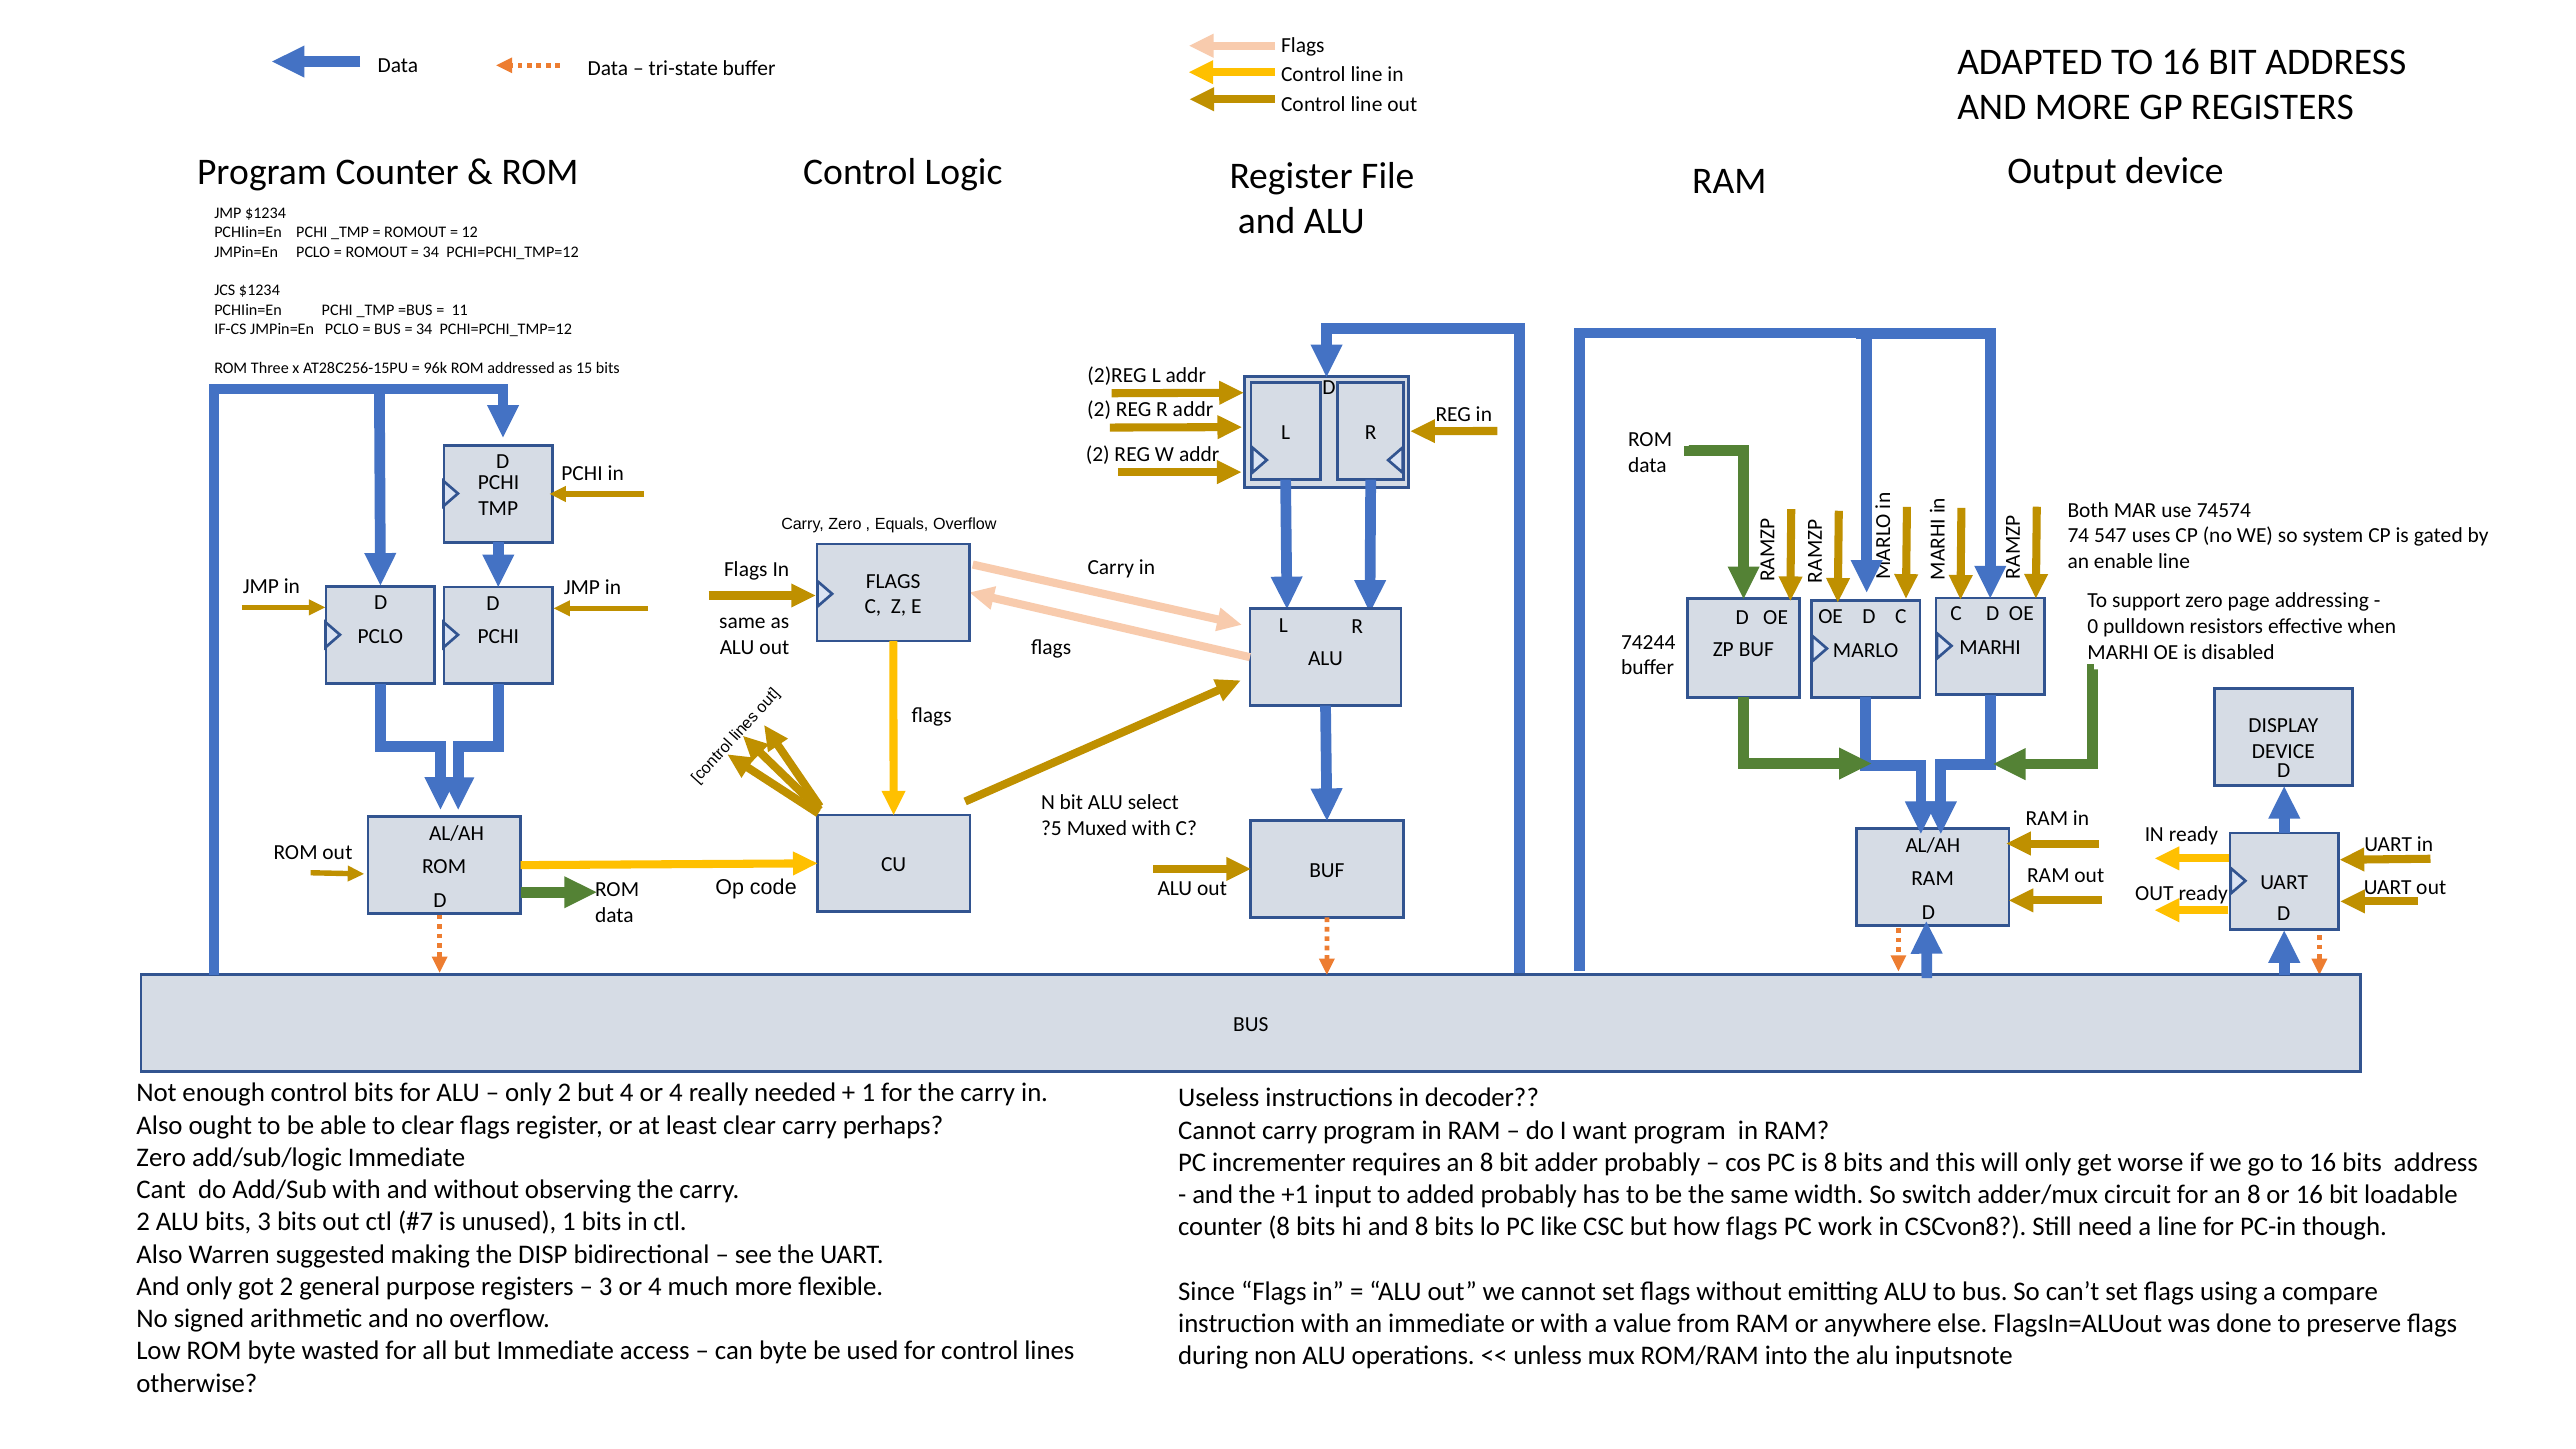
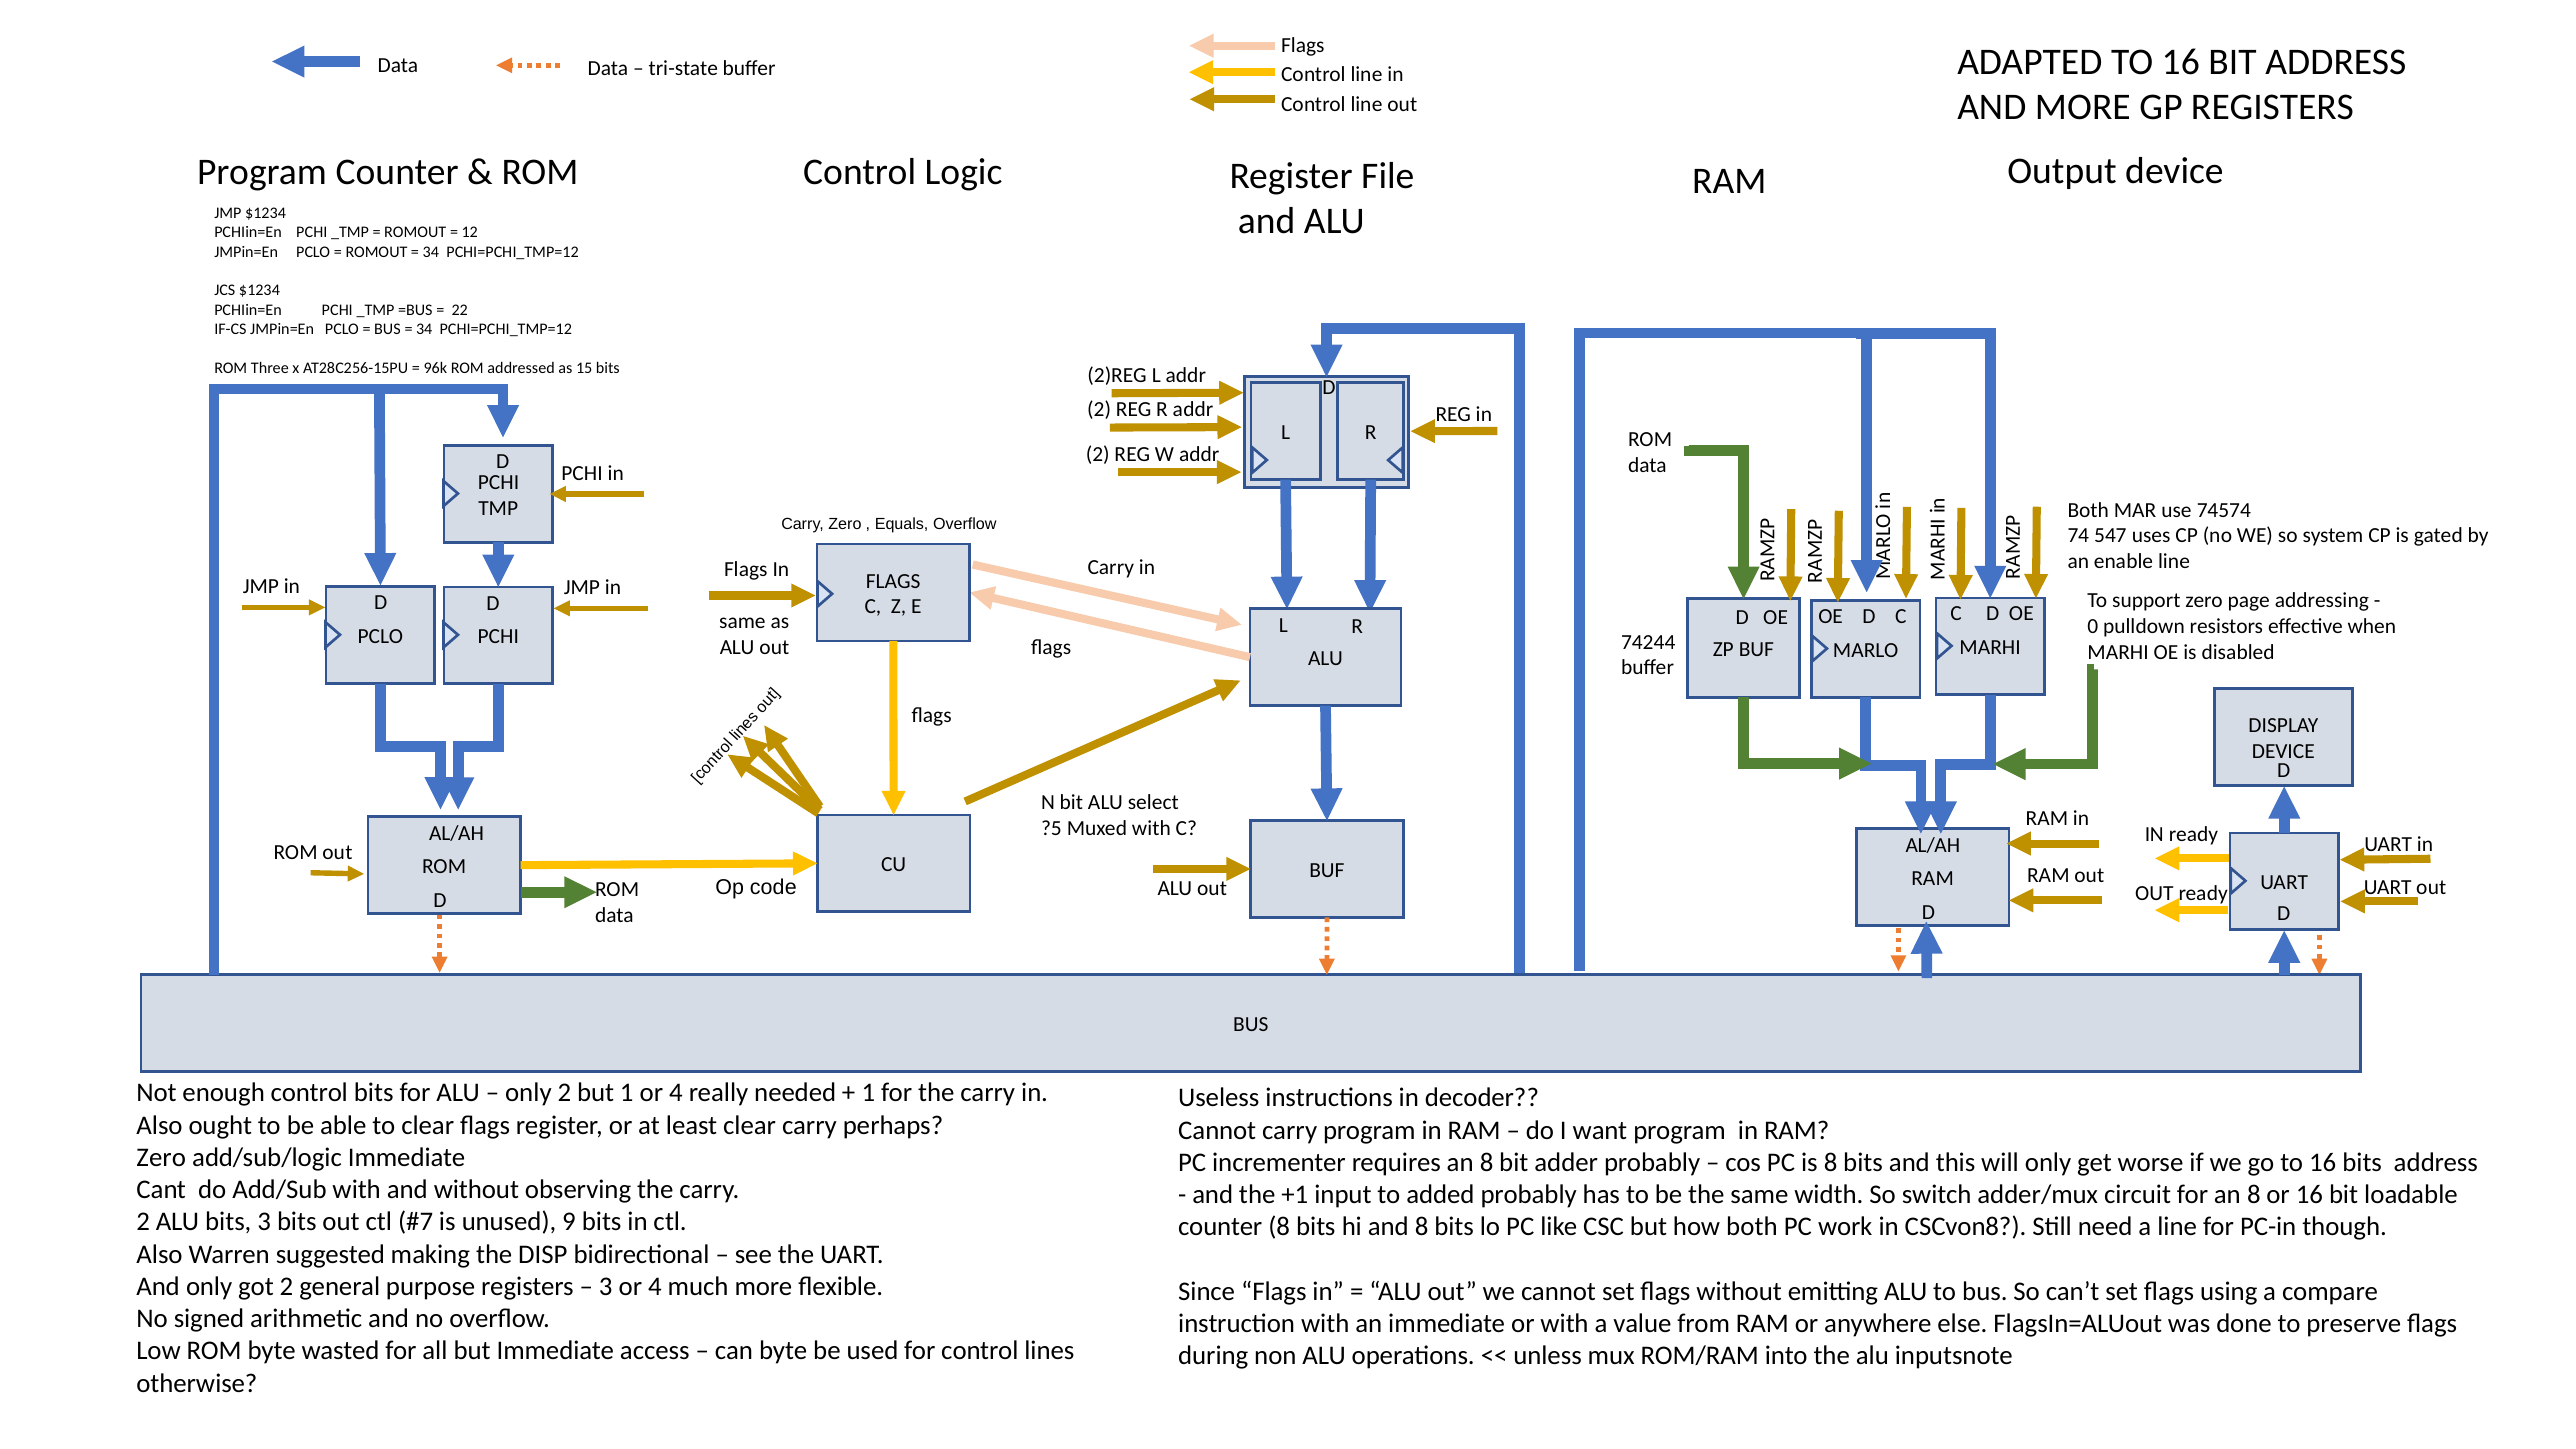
11: 11 -> 22
but 4: 4 -> 1
unused 1: 1 -> 9
how flags: flags -> both
